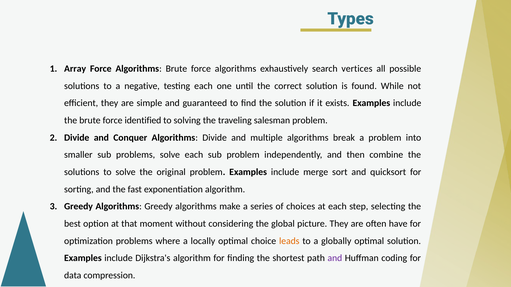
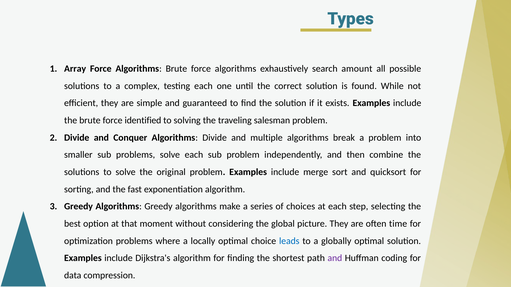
vertices: vertices -> amount
negative: negative -> complex
have: have -> time
leads colour: orange -> blue
